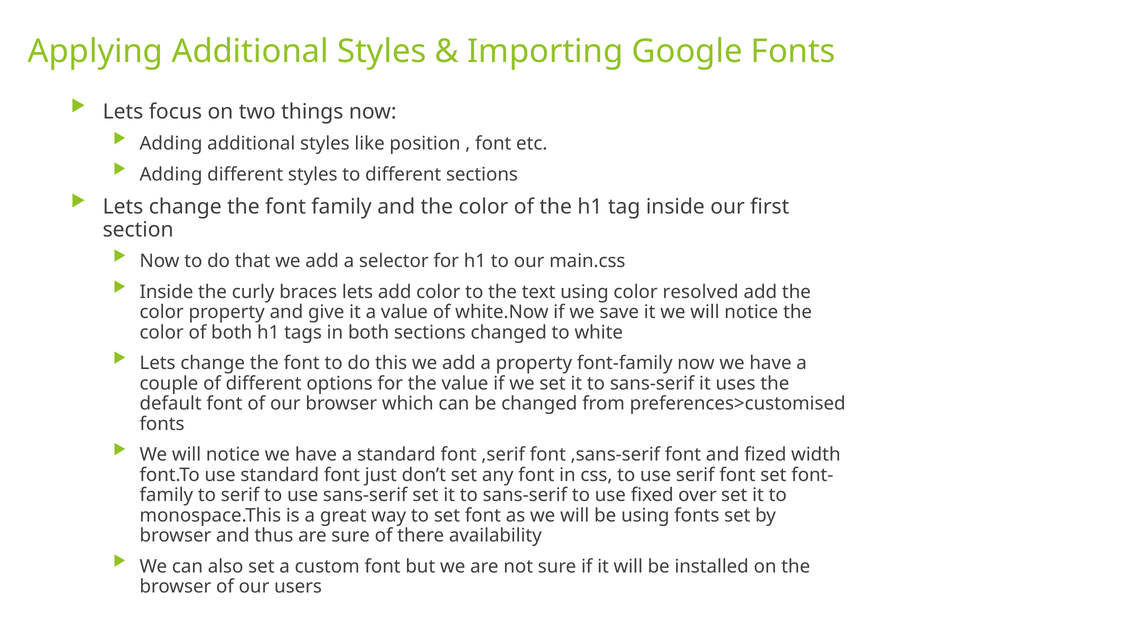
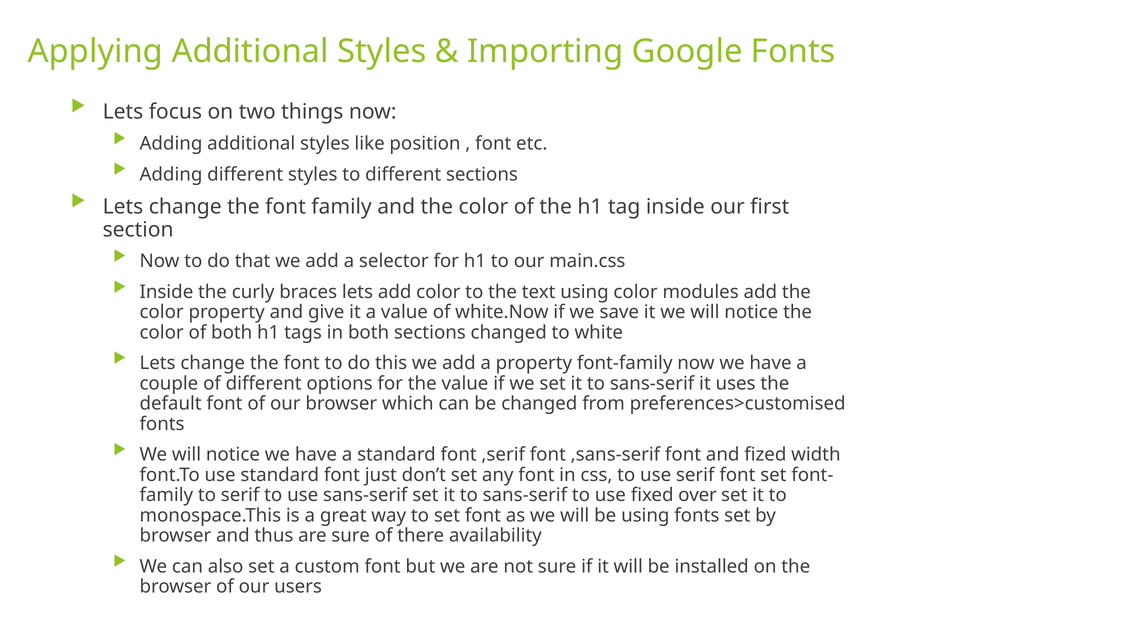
resolved: resolved -> modules
